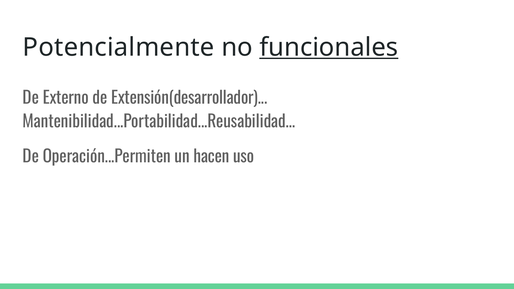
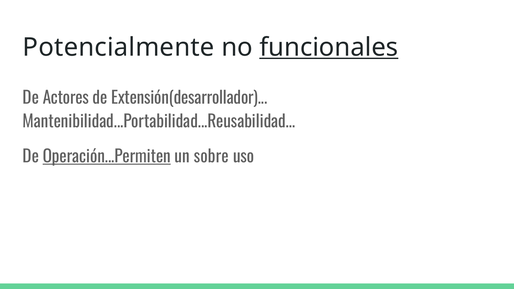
Externo: Externo -> Actores
Operación...Permiten underline: none -> present
hacen: hacen -> sobre
